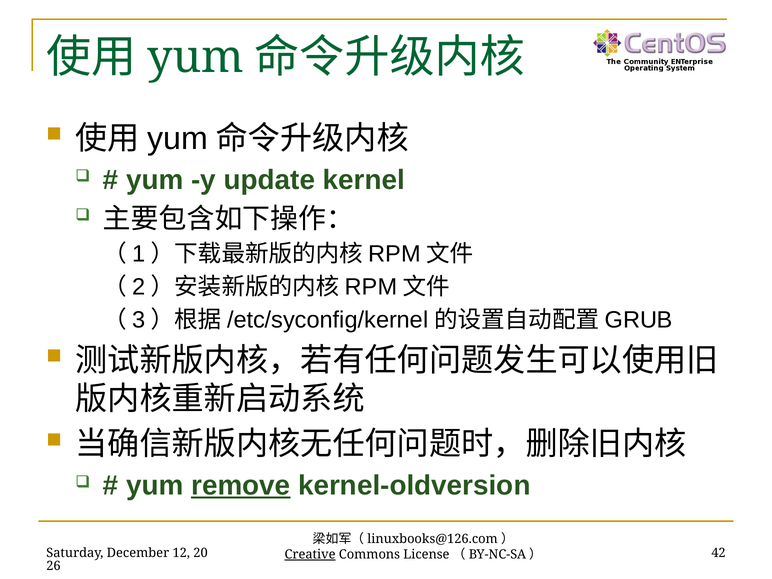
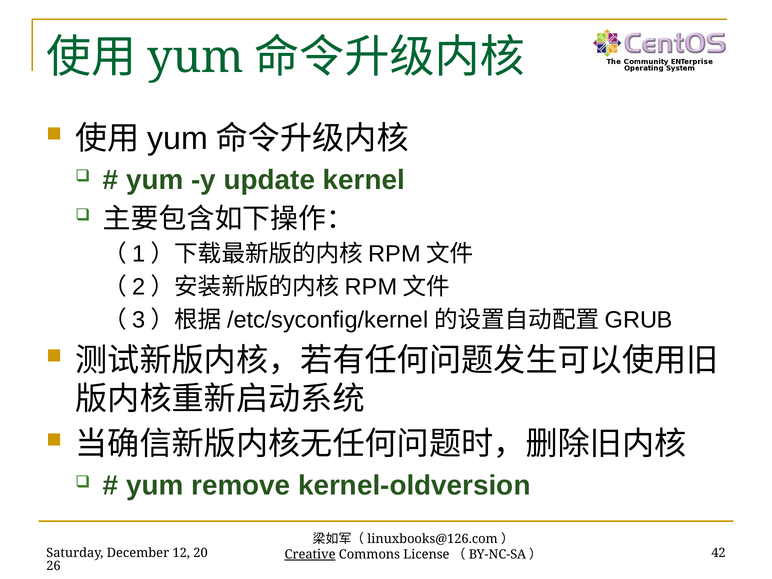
remove underline: present -> none
